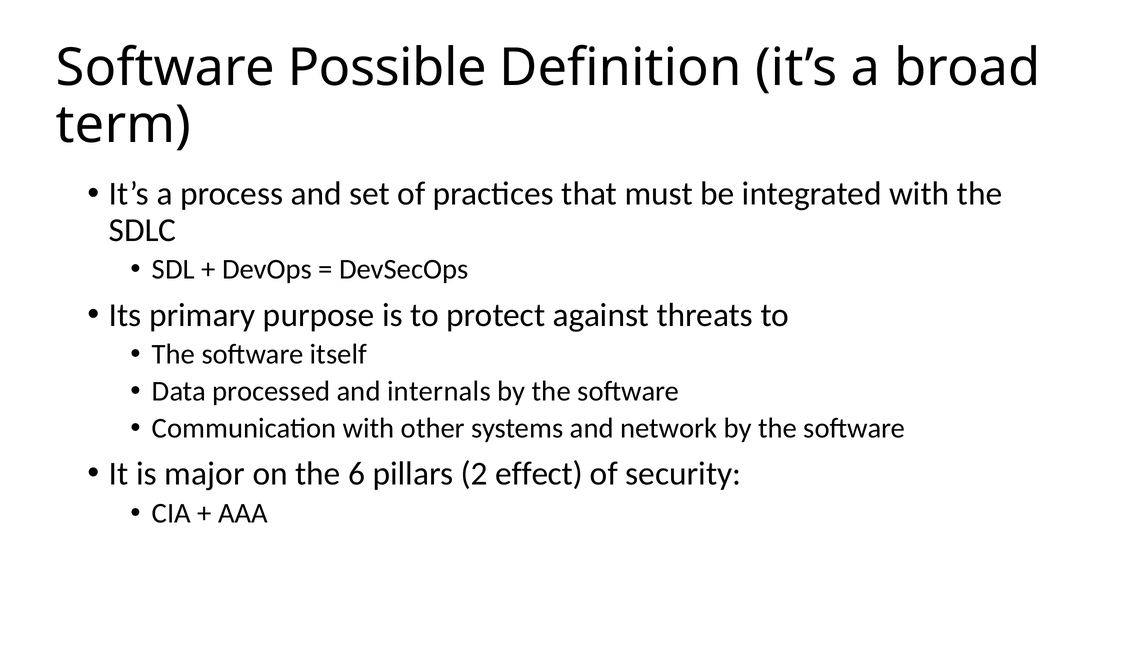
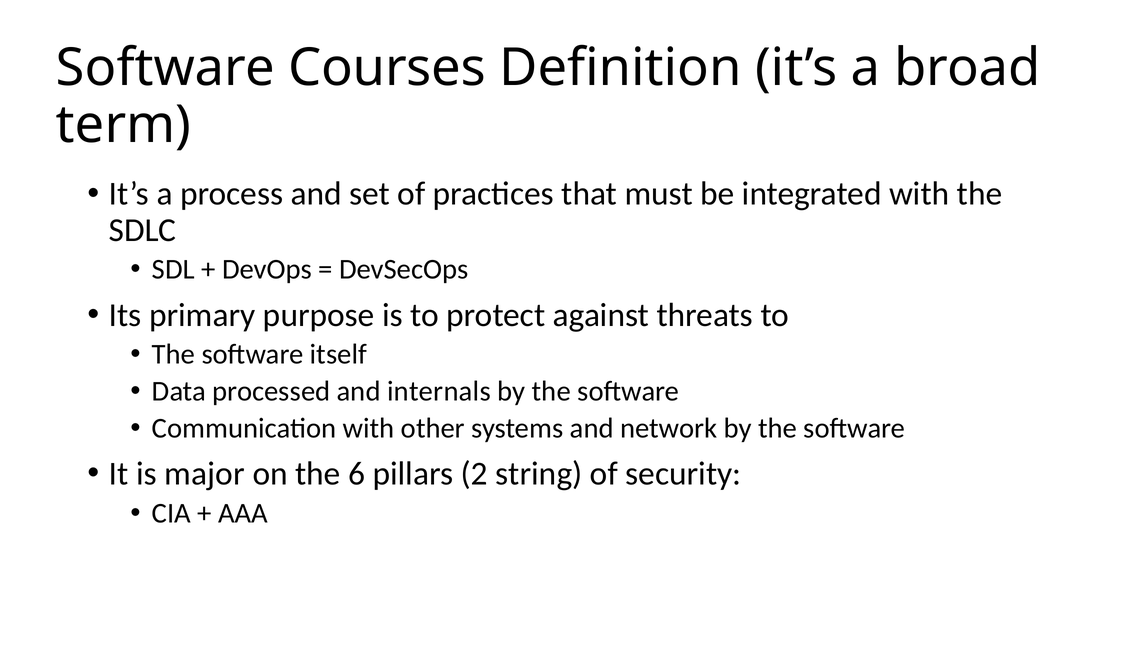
Possible: Possible -> Courses
effect: effect -> string
